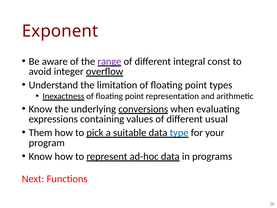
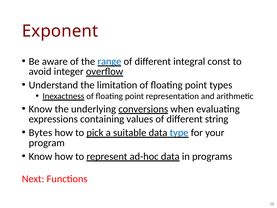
range colour: purple -> blue
usual: usual -> string
Them: Them -> Bytes
